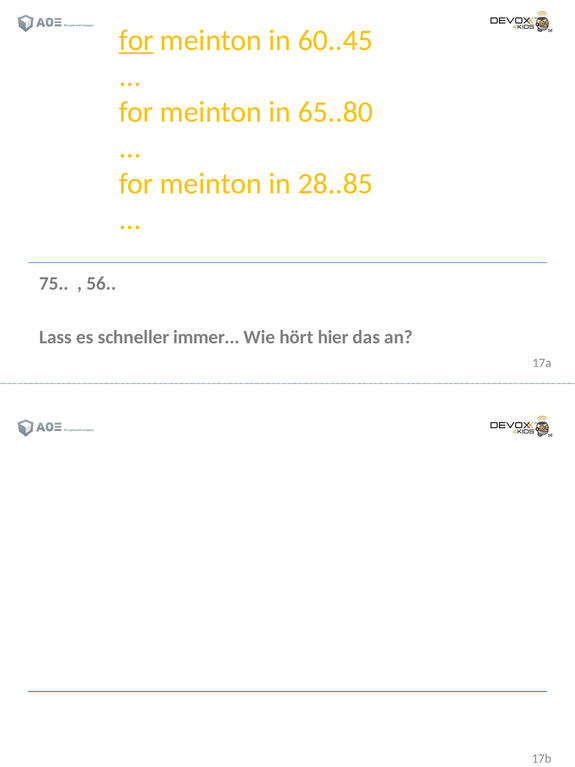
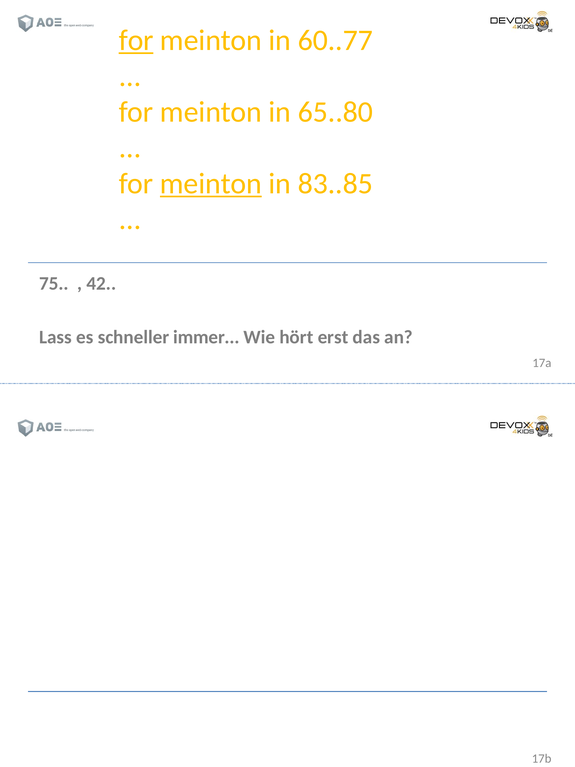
60..45: 60..45 -> 60..77
meinton at (211, 184) underline: none -> present
28..85: 28..85 -> 83..85
56: 56 -> 42
hier: hier -> erst
